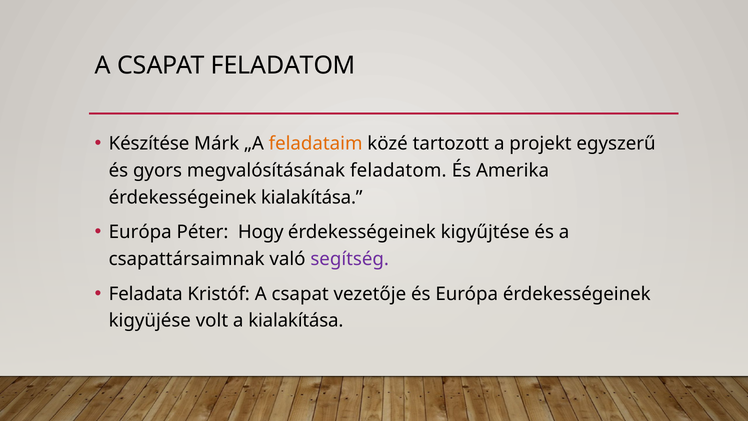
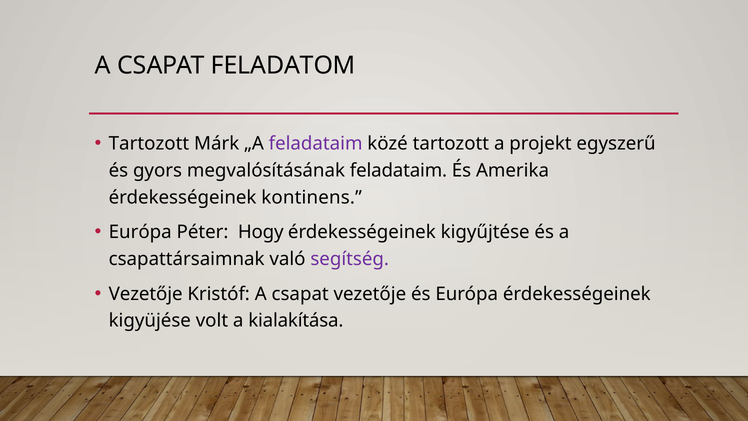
Készítése at (149, 143): Készítése -> Tartozott
feladataim at (316, 143) colour: orange -> purple
megvalósításának feladatom: feladatom -> feladataim
érdekességeinek kialakítása: kialakítása -> kontinens
Feladata at (146, 294): Feladata -> Vezetője
